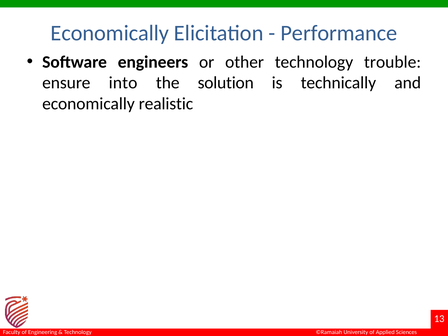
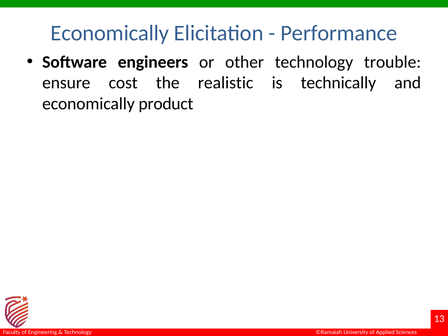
into: into -> cost
solution: solution -> realistic
realistic: realistic -> product
